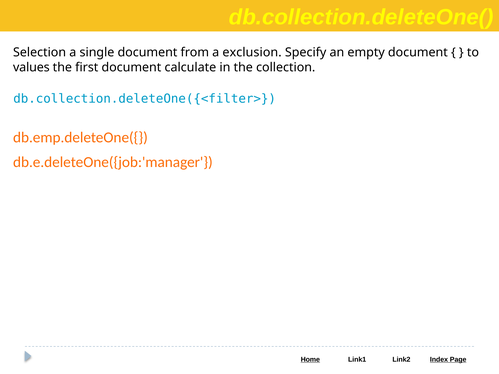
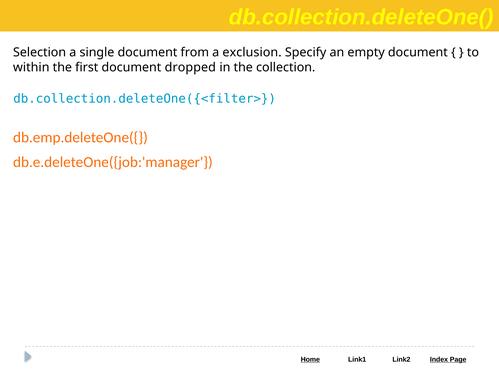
values: values -> within
calculate: calculate -> dropped
